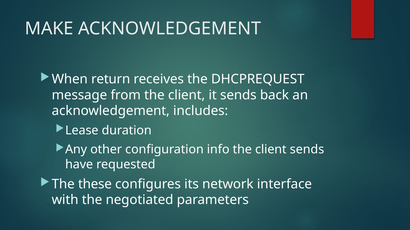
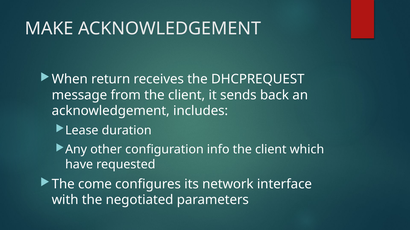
client sends: sends -> which
these: these -> come
